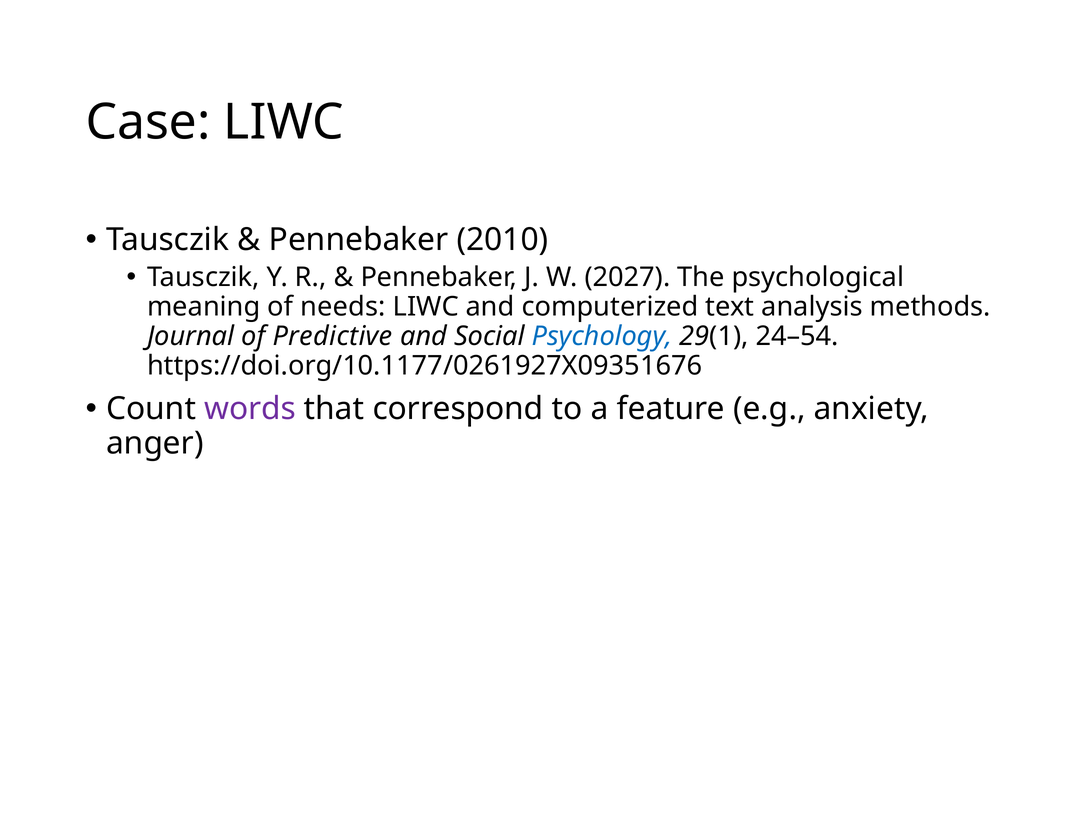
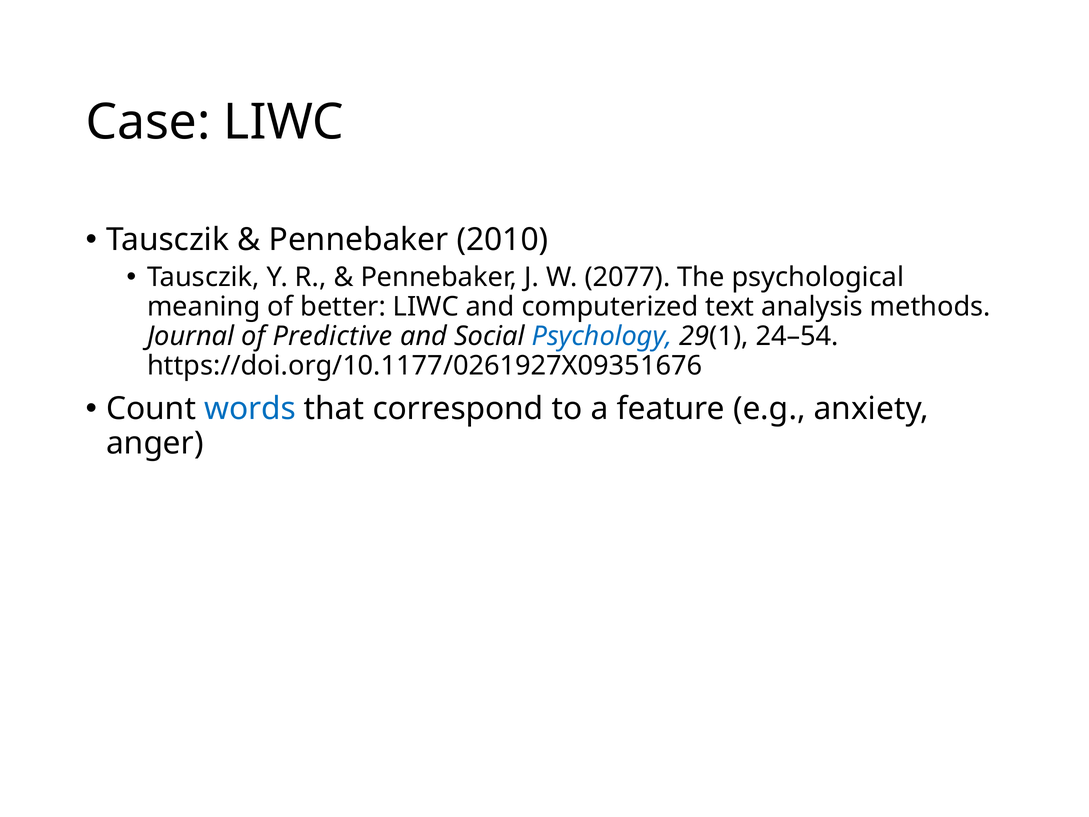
2027: 2027 -> 2077
needs: needs -> better
words colour: purple -> blue
